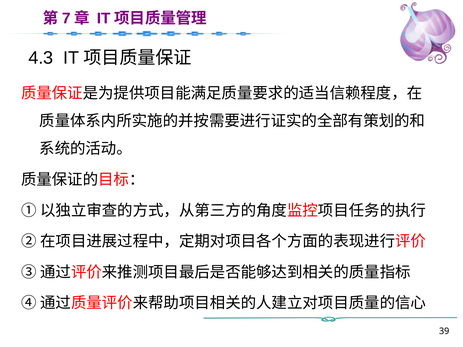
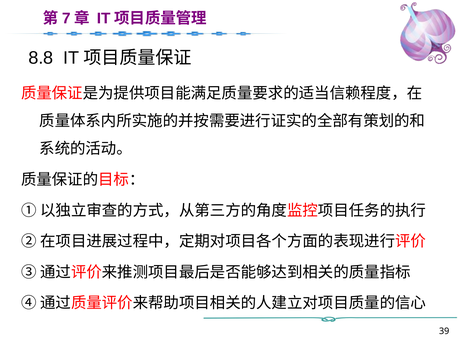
4.3: 4.3 -> 8.8
